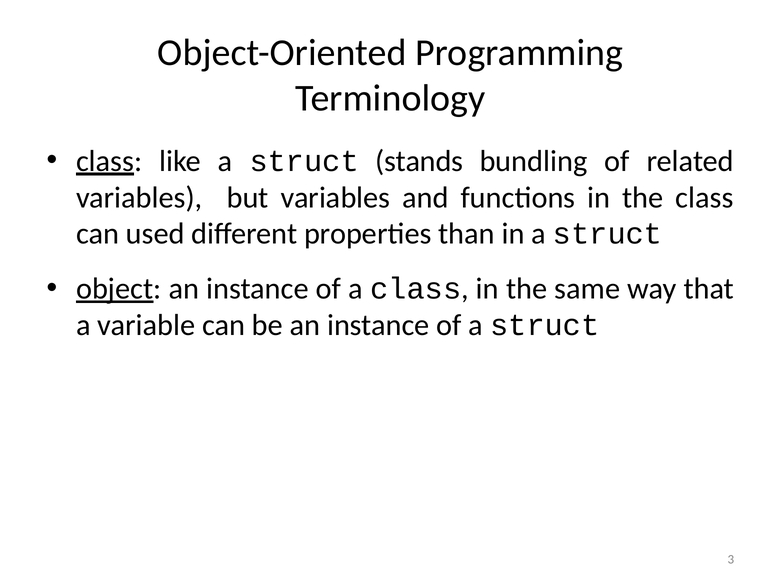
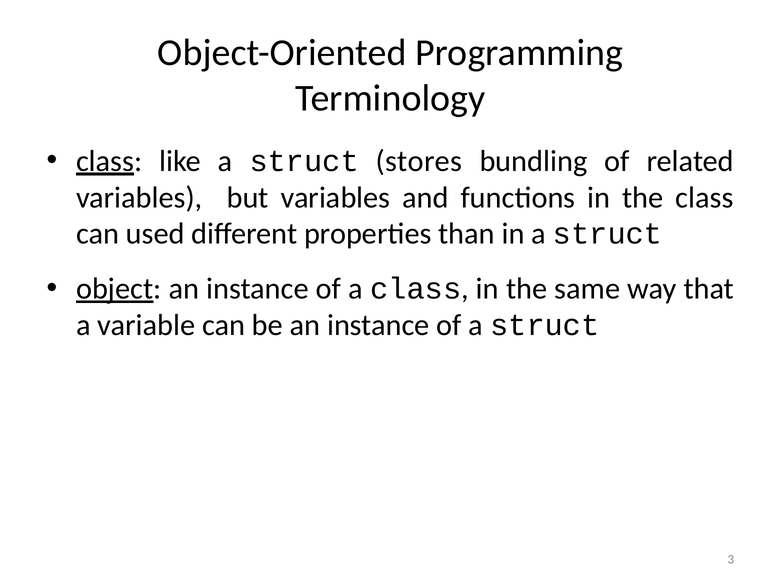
stands: stands -> stores
